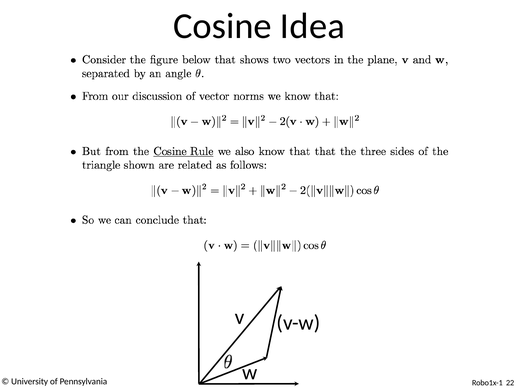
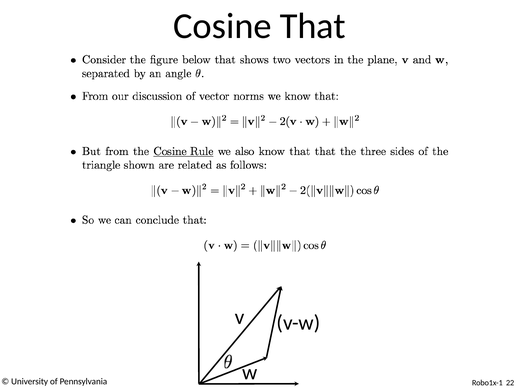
Idea: Idea -> That
